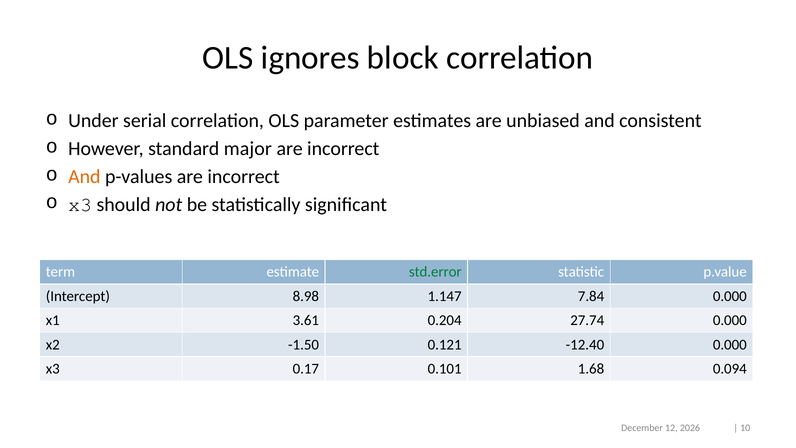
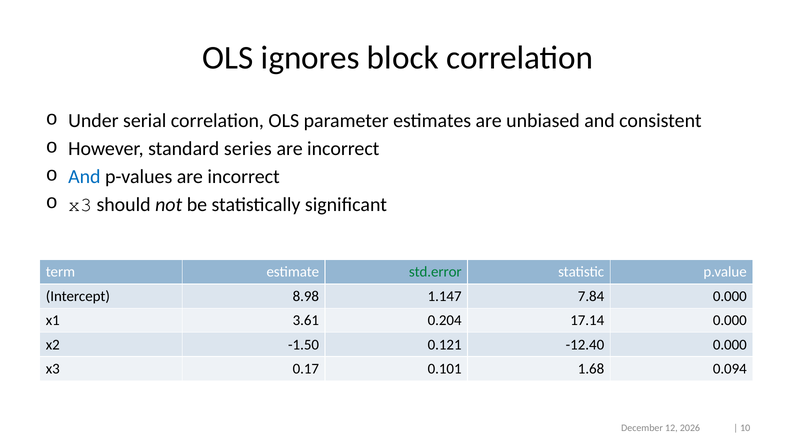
major: major -> series
And at (84, 177) colour: orange -> blue
27.74: 27.74 -> 17.14
